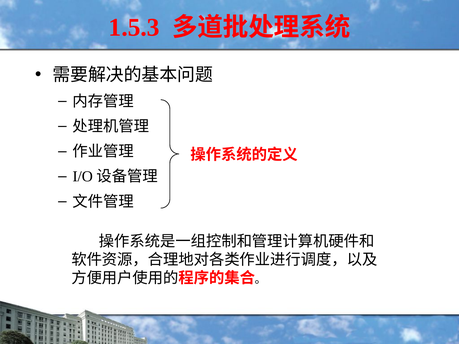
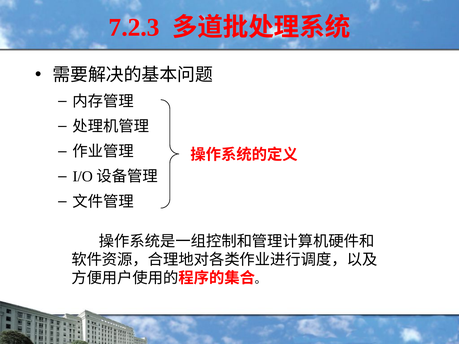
1.5.3: 1.5.3 -> 7.2.3
